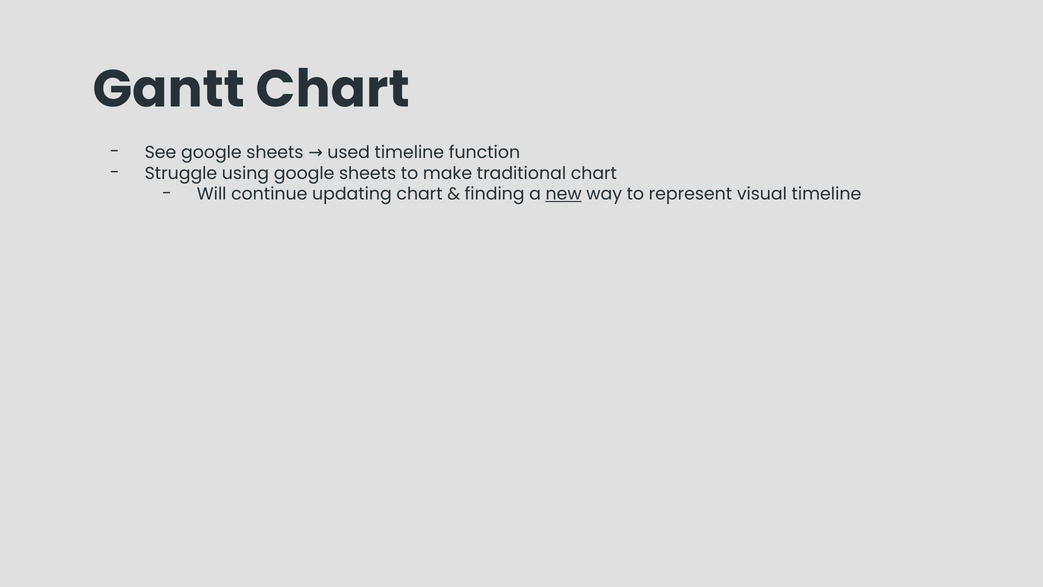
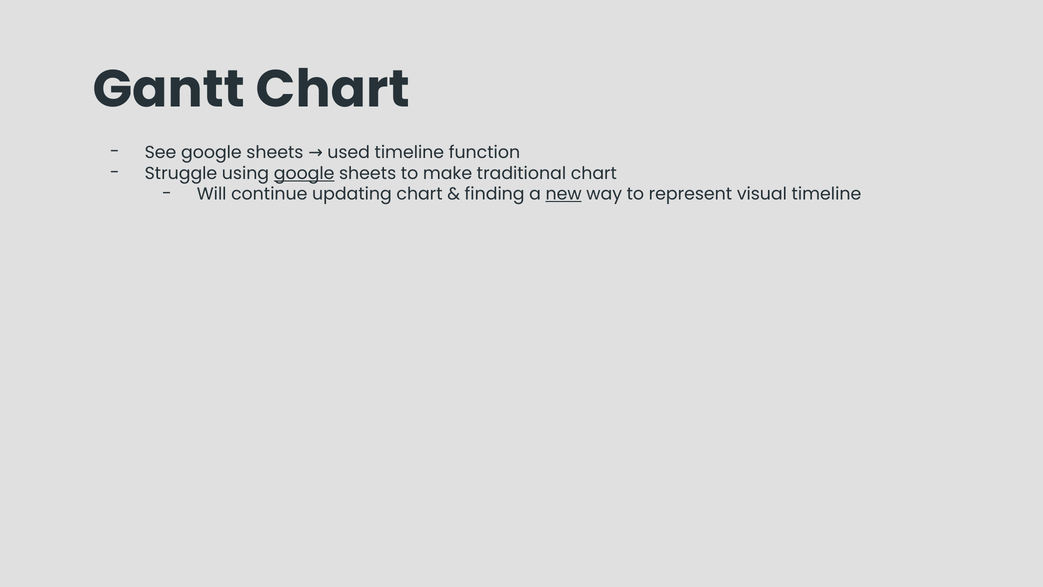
google at (304, 173) underline: none -> present
